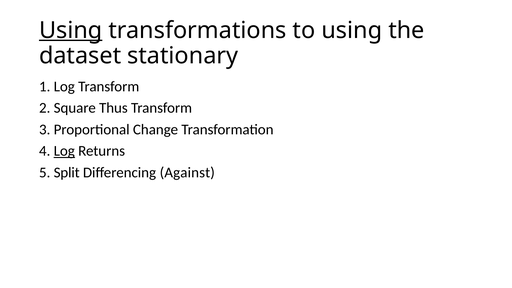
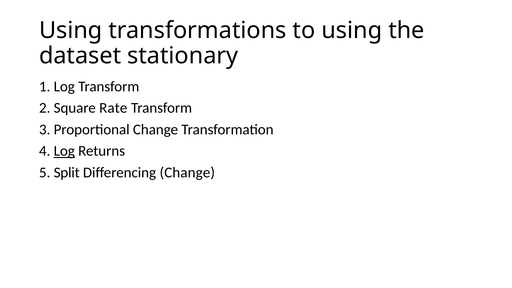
Using at (71, 30) underline: present -> none
Thus: Thus -> Rate
Differencing Against: Against -> Change
